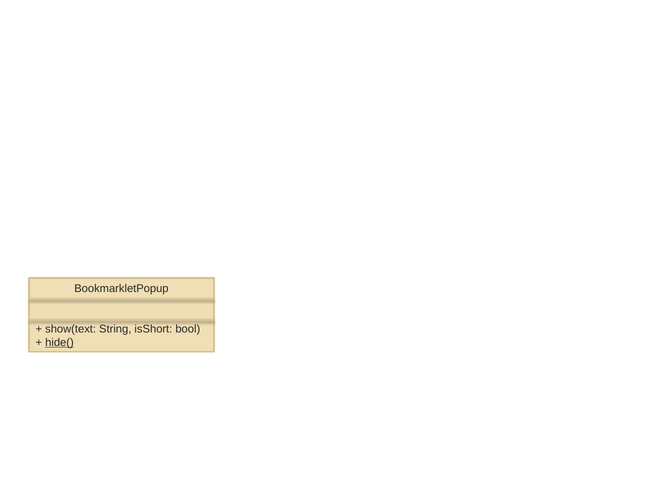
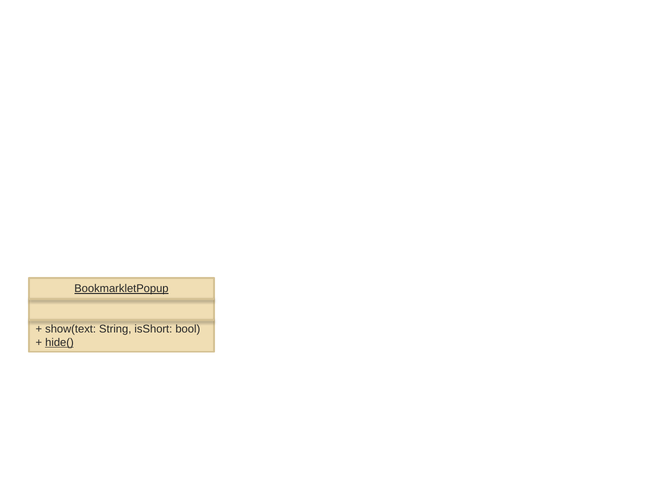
BookmarkletPopup underline: none -> present
